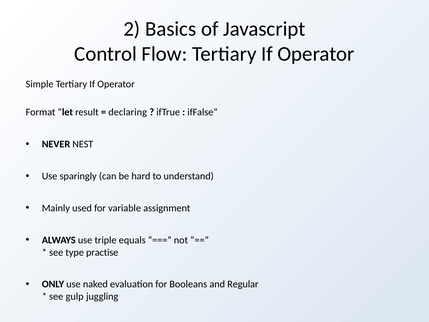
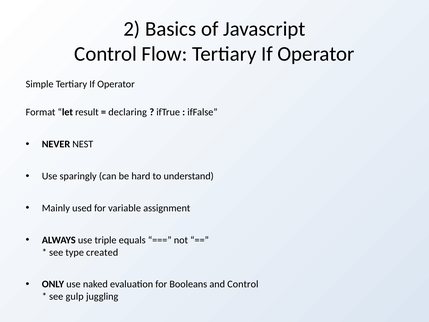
practise: practise -> created
and Regular: Regular -> Control
